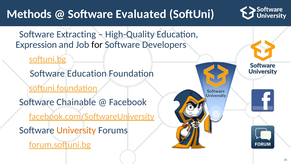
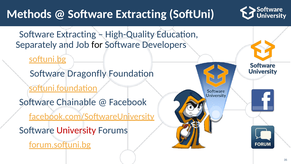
Software Evaluated: Evaluated -> Extracting
Expression: Expression -> Separately
Education at (87, 73): Education -> Dragonfly
University colour: orange -> red
